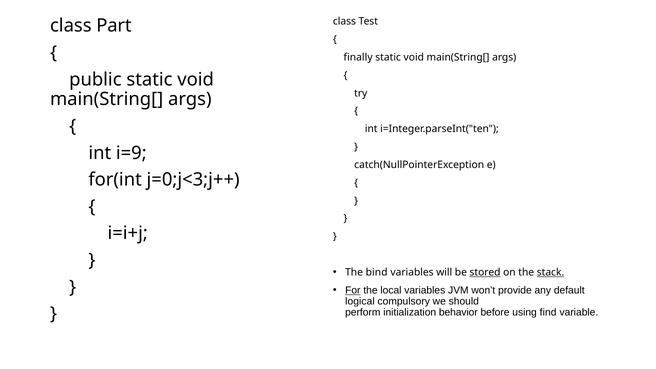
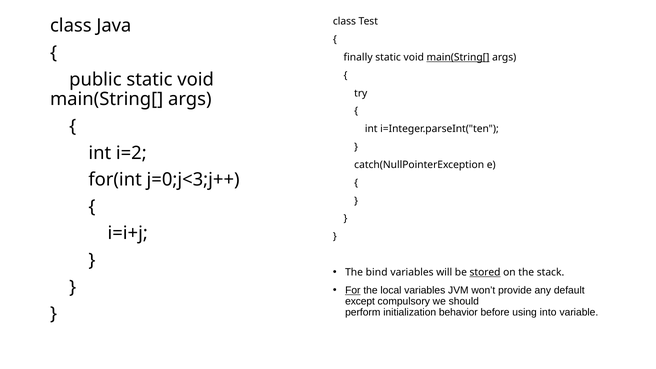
Part: Part -> Java
main(String[ at (458, 57) underline: none -> present
i=9: i=9 -> i=2
stack underline: present -> none
logical: logical -> except
find: find -> into
